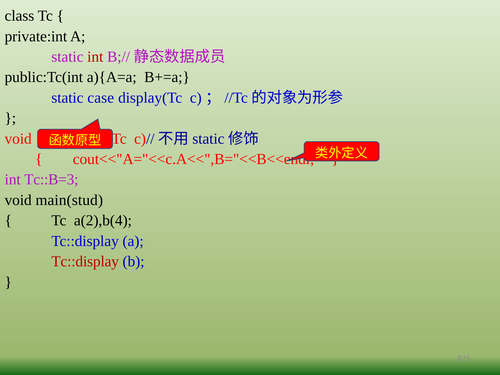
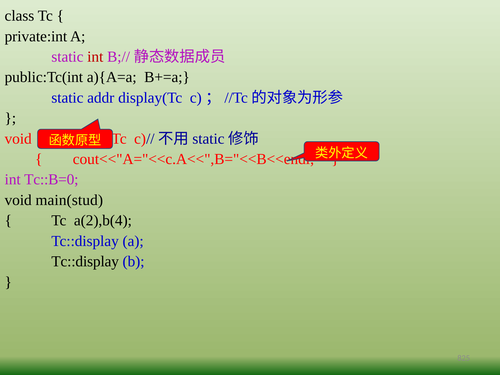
case: case -> addr
Tc::B=3: Tc::B=3 -> Tc::B=0
Tc::display at (85, 262) colour: red -> black
